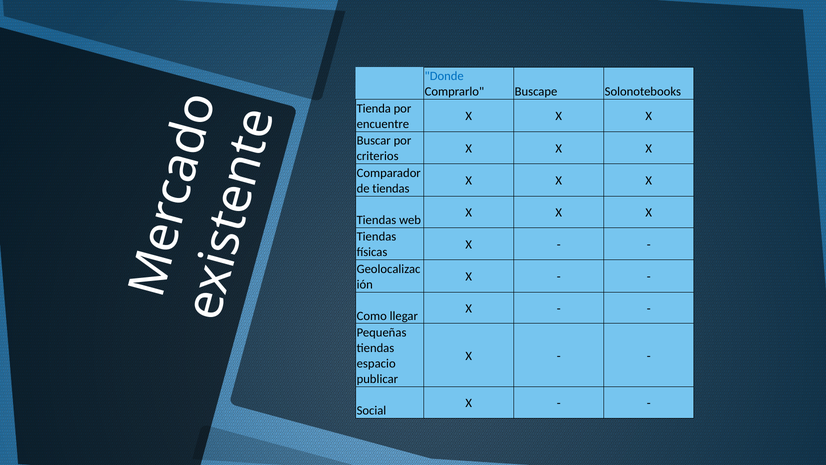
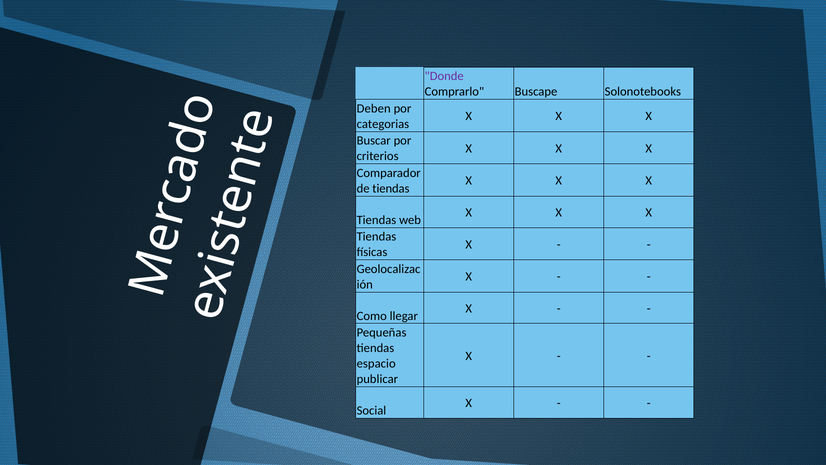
Donde colour: blue -> purple
Tienda: Tienda -> Deben
encuentre: encuentre -> categorias
